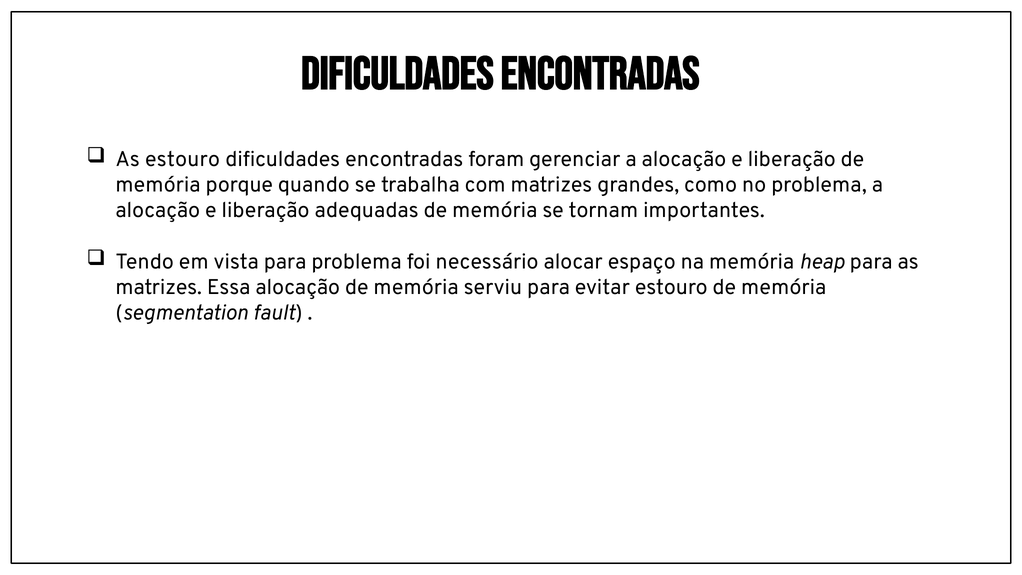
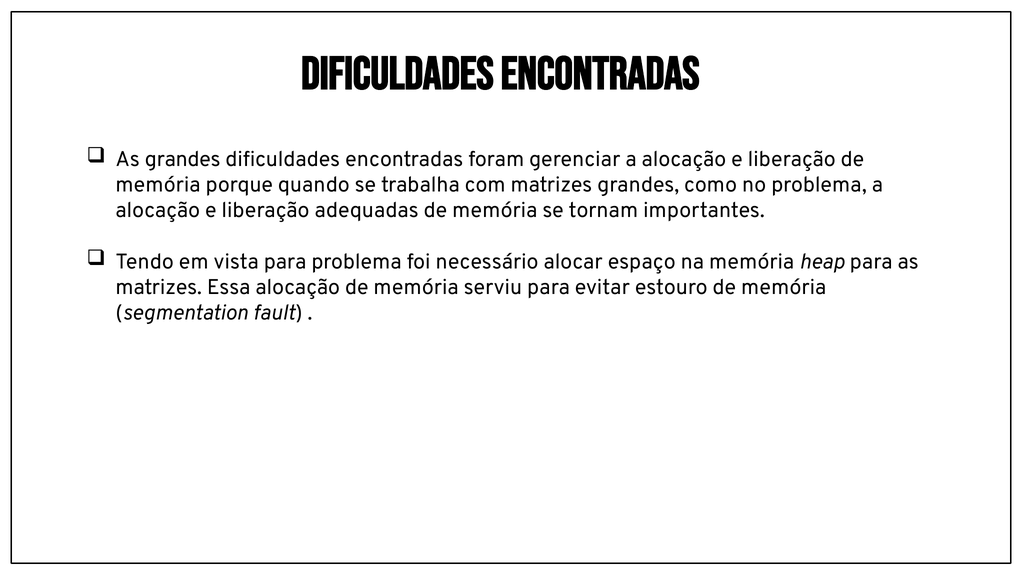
As estouro: estouro -> grandes
